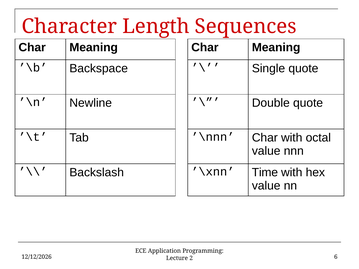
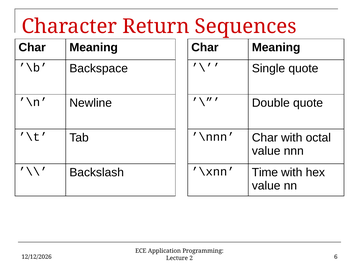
Length: Length -> Return
